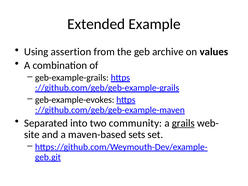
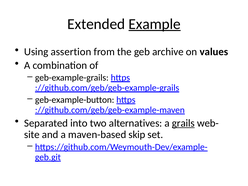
Example underline: none -> present
geb-example-evokes: geb-example-evokes -> geb-example-button
community: community -> alternatives
sets: sets -> skip
